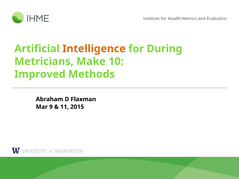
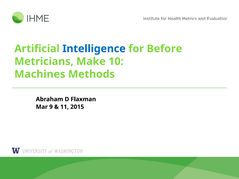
Intelligence colour: orange -> blue
During: During -> Before
Improved: Improved -> Machines
